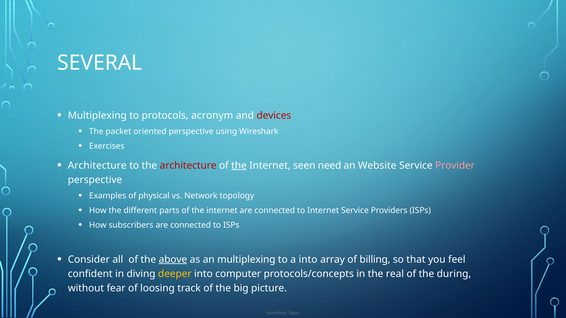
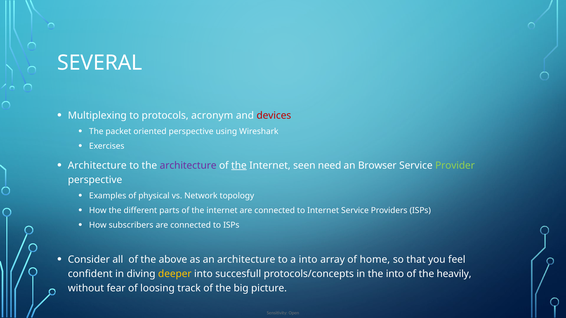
architecture at (188, 166) colour: red -> purple
Website: Website -> Browser
Provider colour: pink -> light green
above underline: present -> none
an multiplexing: multiplexing -> architecture
billing: billing -> home
computer: computer -> succesfull
the real: real -> into
during: during -> heavily
